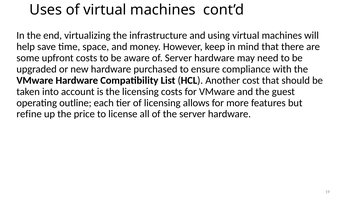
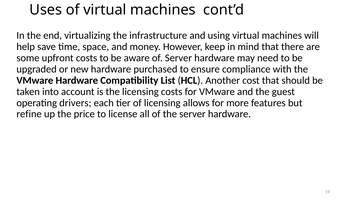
outline: outline -> drivers
